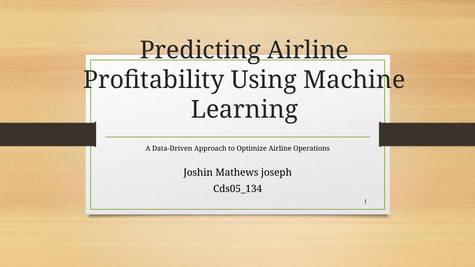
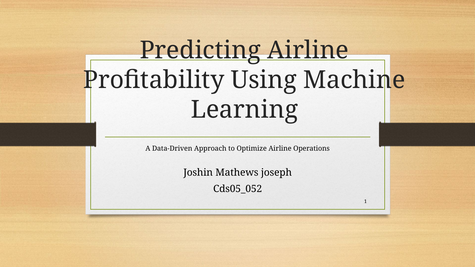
Cds05_134: Cds05_134 -> Cds05_052
